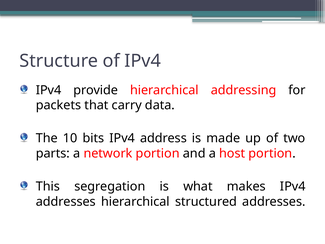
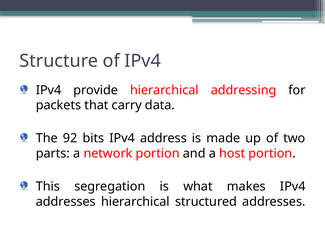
10: 10 -> 92
